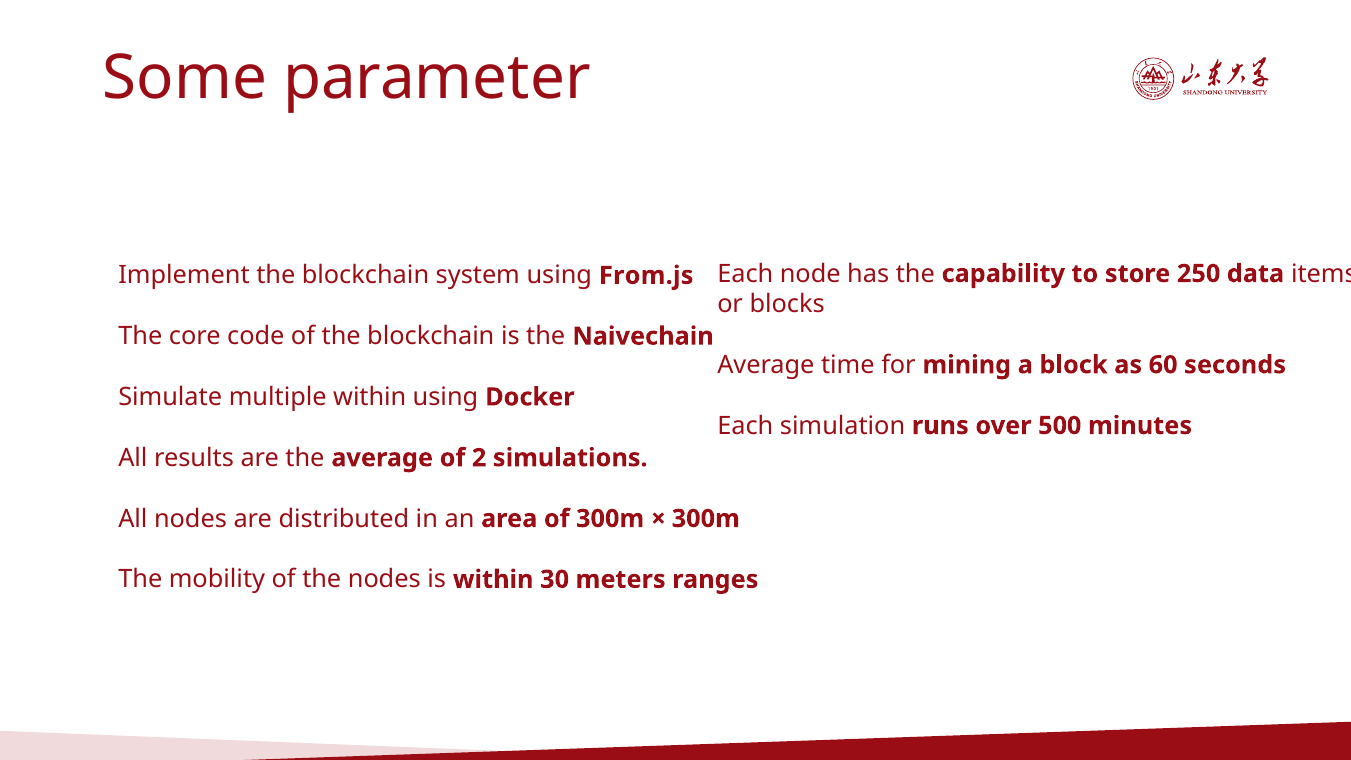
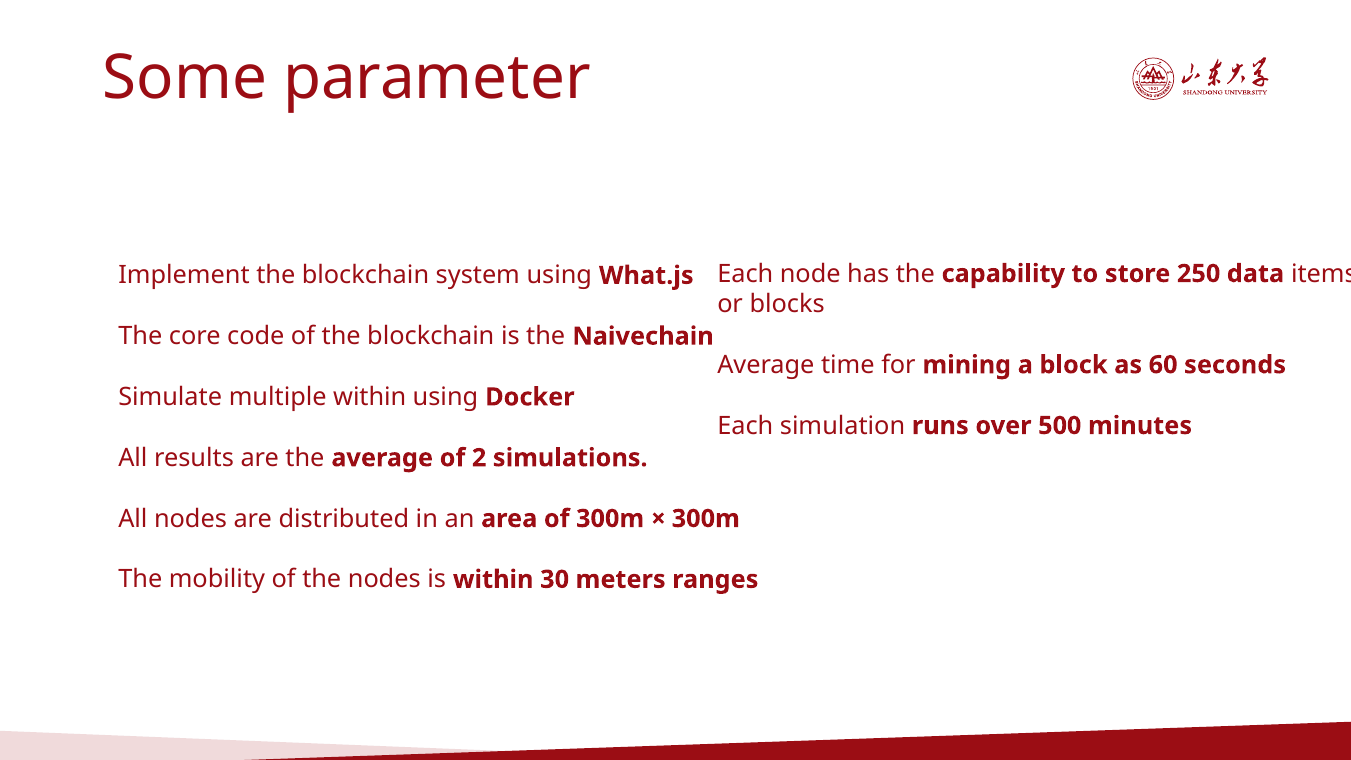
From.js: From.js -> What.js
